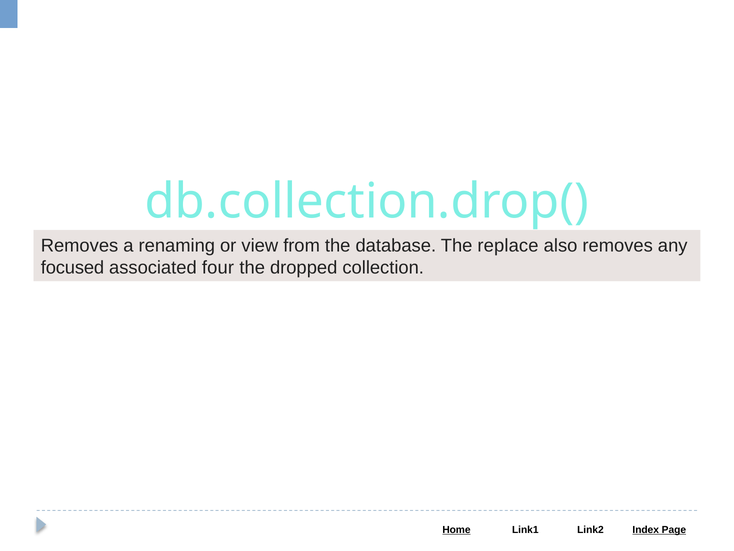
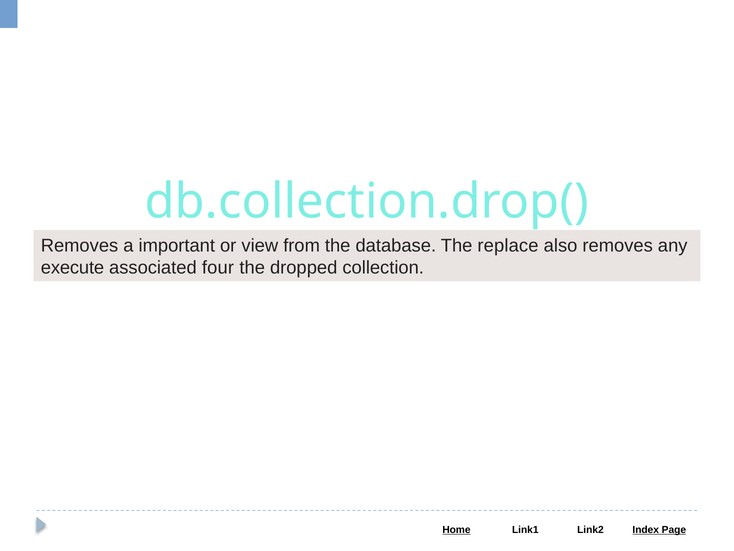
renaming: renaming -> important
focused: focused -> execute
